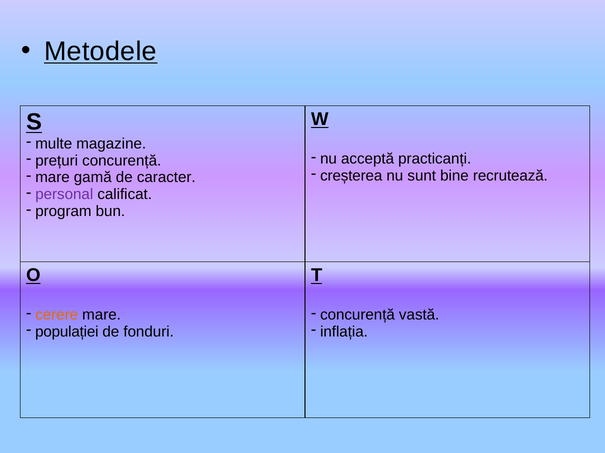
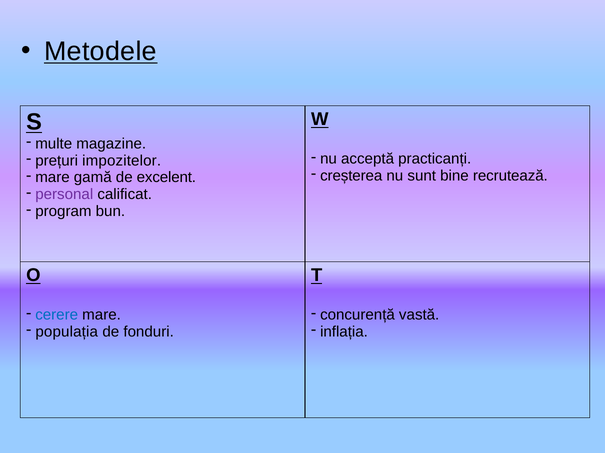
prețuri concurență: concurență -> impozitelor
caracter: caracter -> excelent
cerere colour: orange -> blue
populației: populației -> populația
